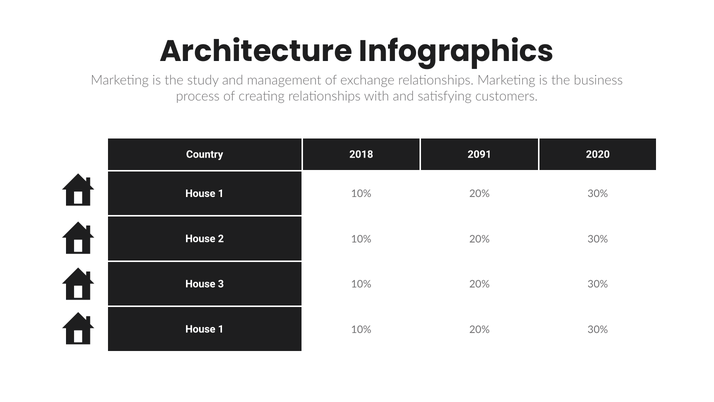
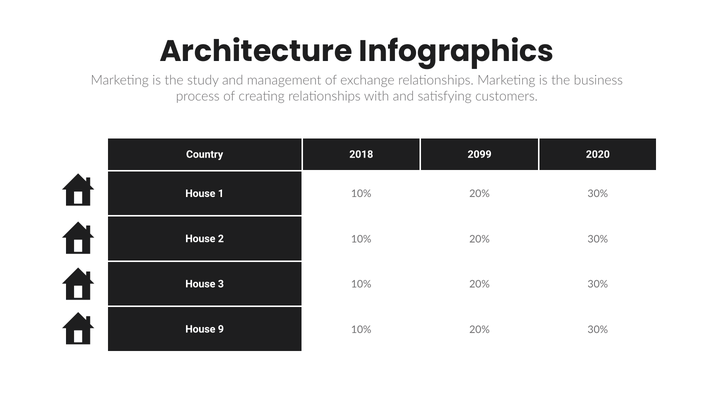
2091: 2091 -> 2099
1 at (221, 329): 1 -> 9
